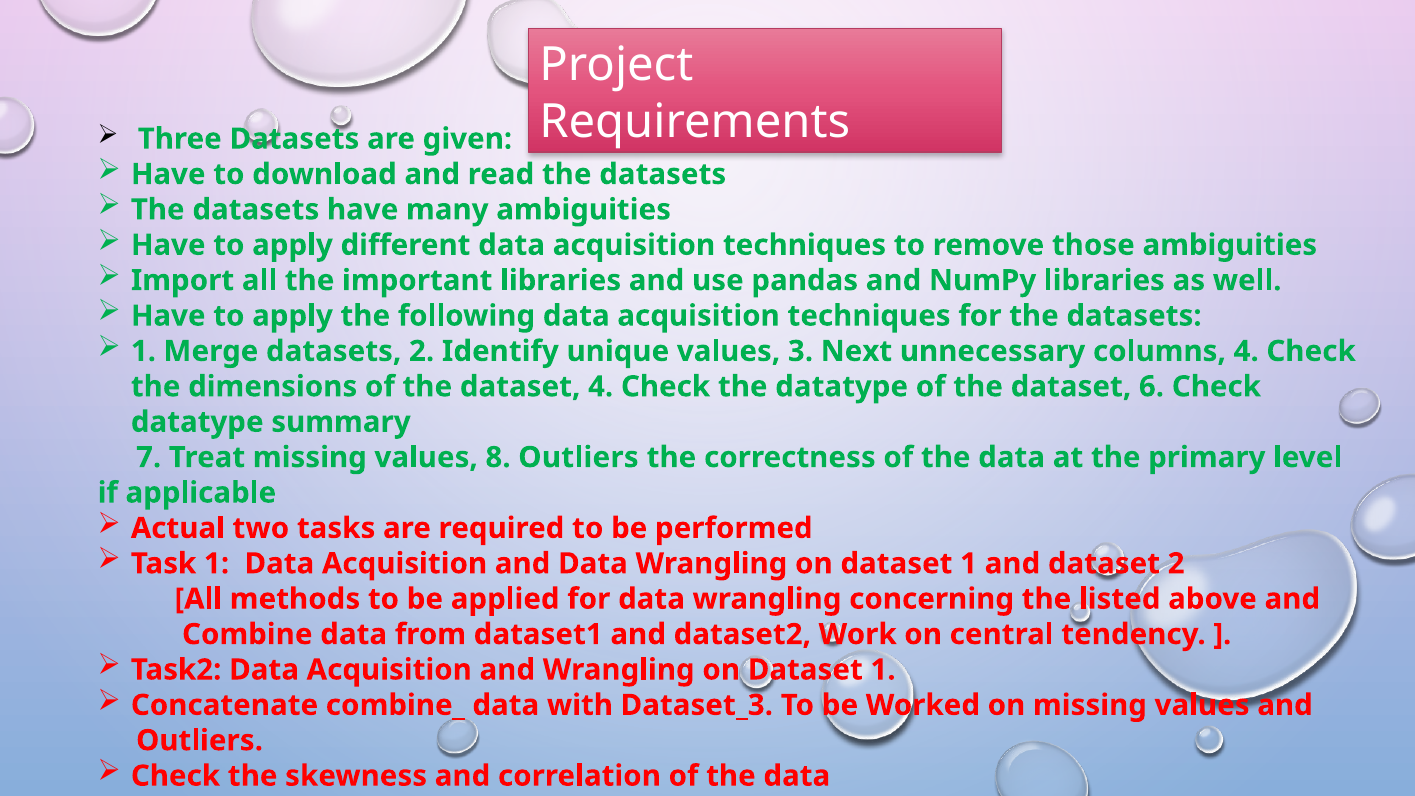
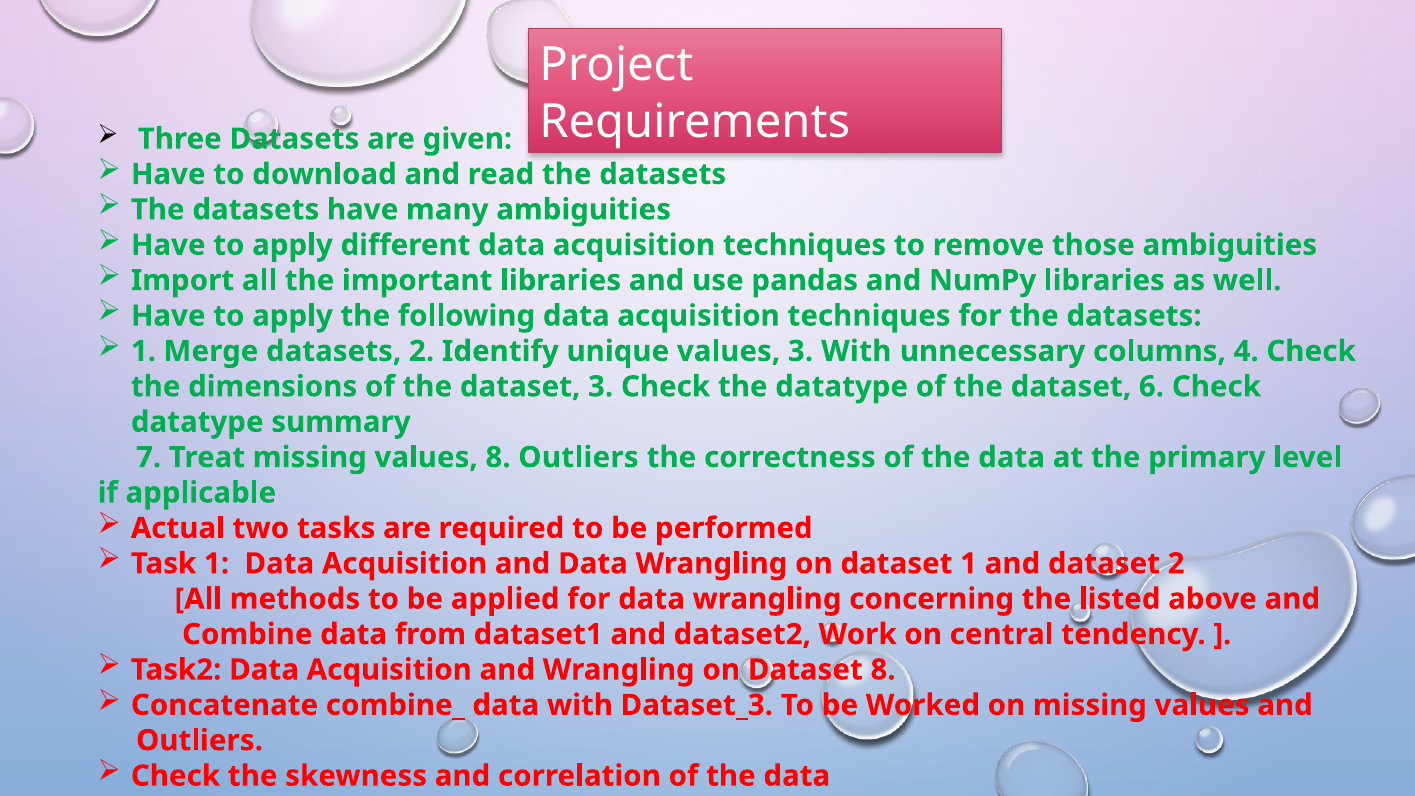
3 Next: Next -> With
dataset 4: 4 -> 3
1 at (883, 670): 1 -> 8
